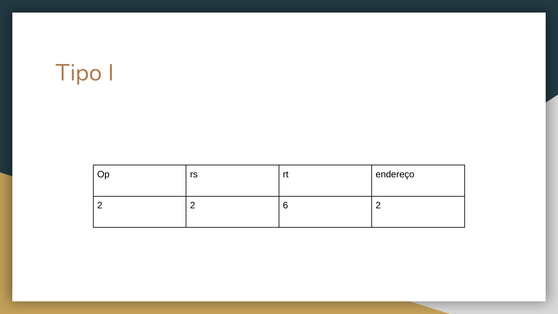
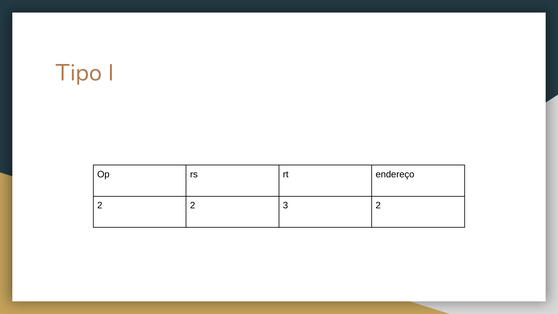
6: 6 -> 3
